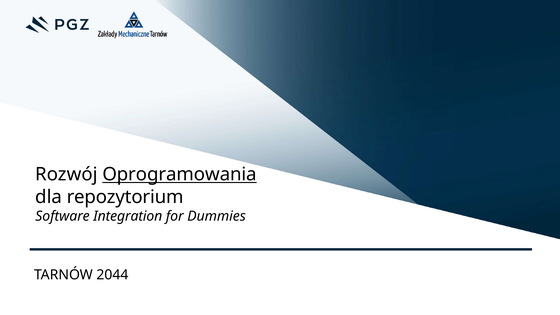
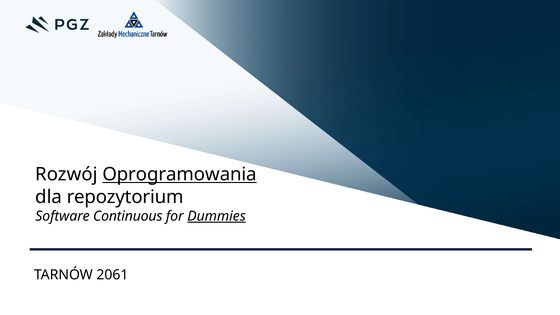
Integration: Integration -> Continuous
Dummies underline: none -> present
2044: 2044 -> 2061
